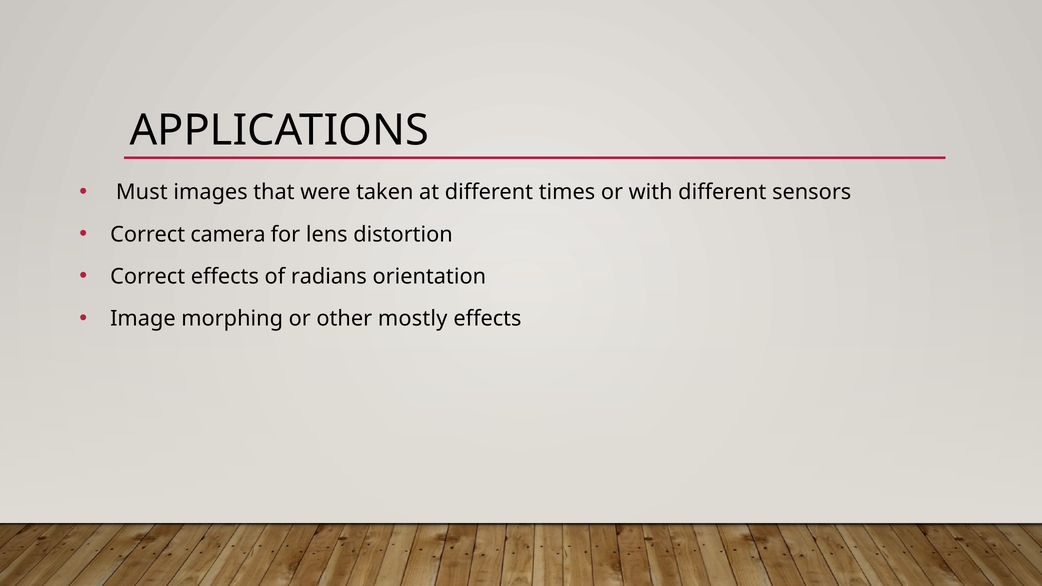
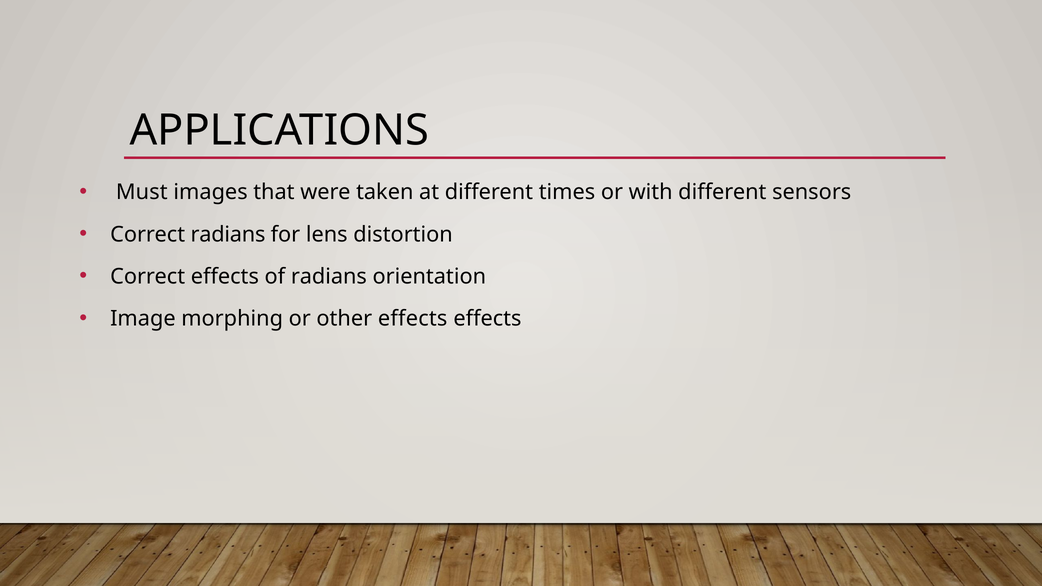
Correct camera: camera -> radians
other mostly: mostly -> effects
